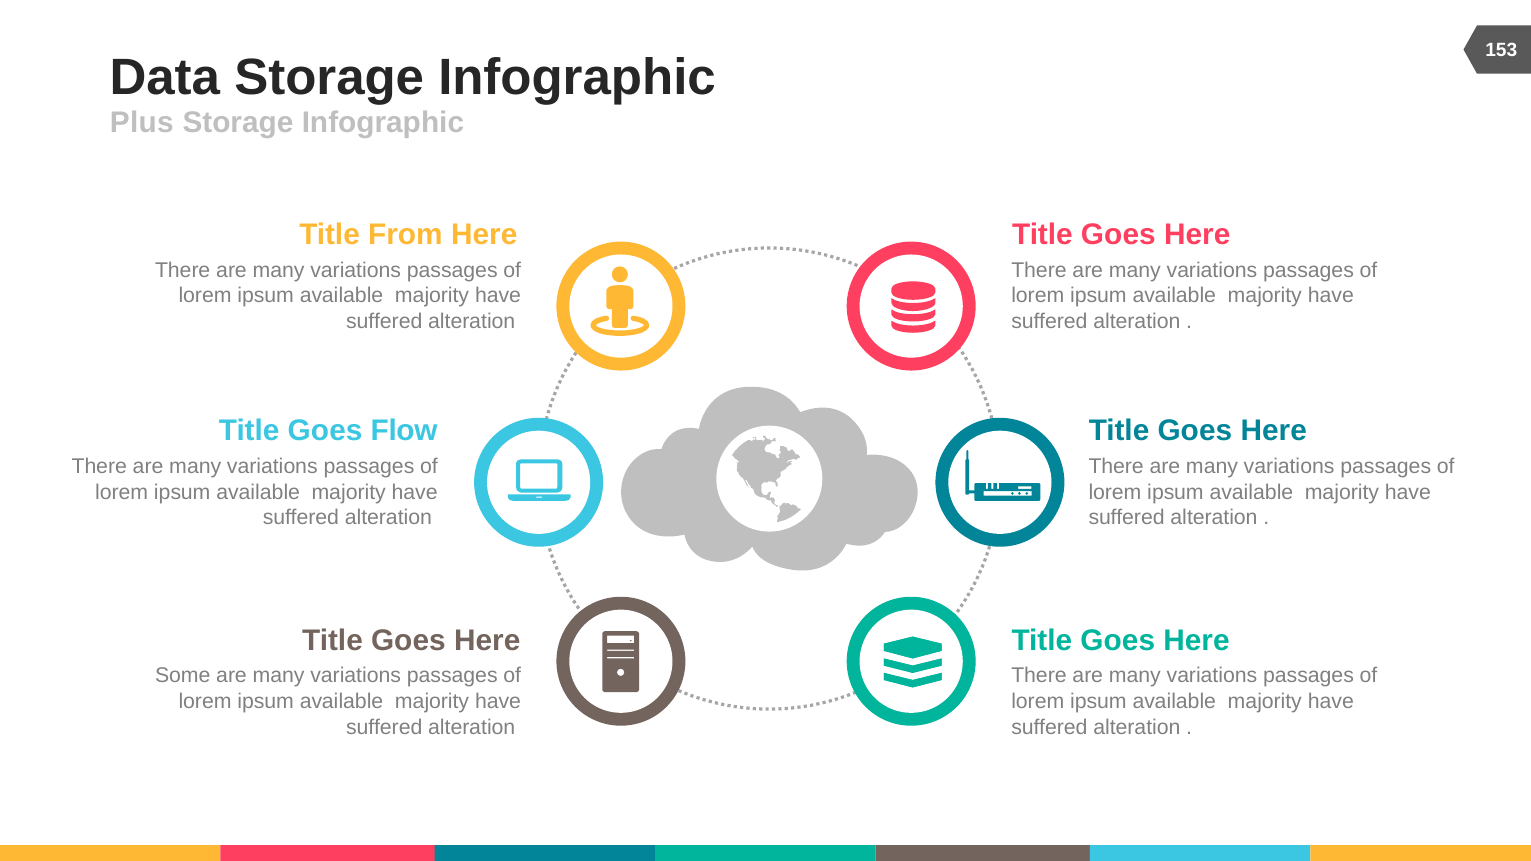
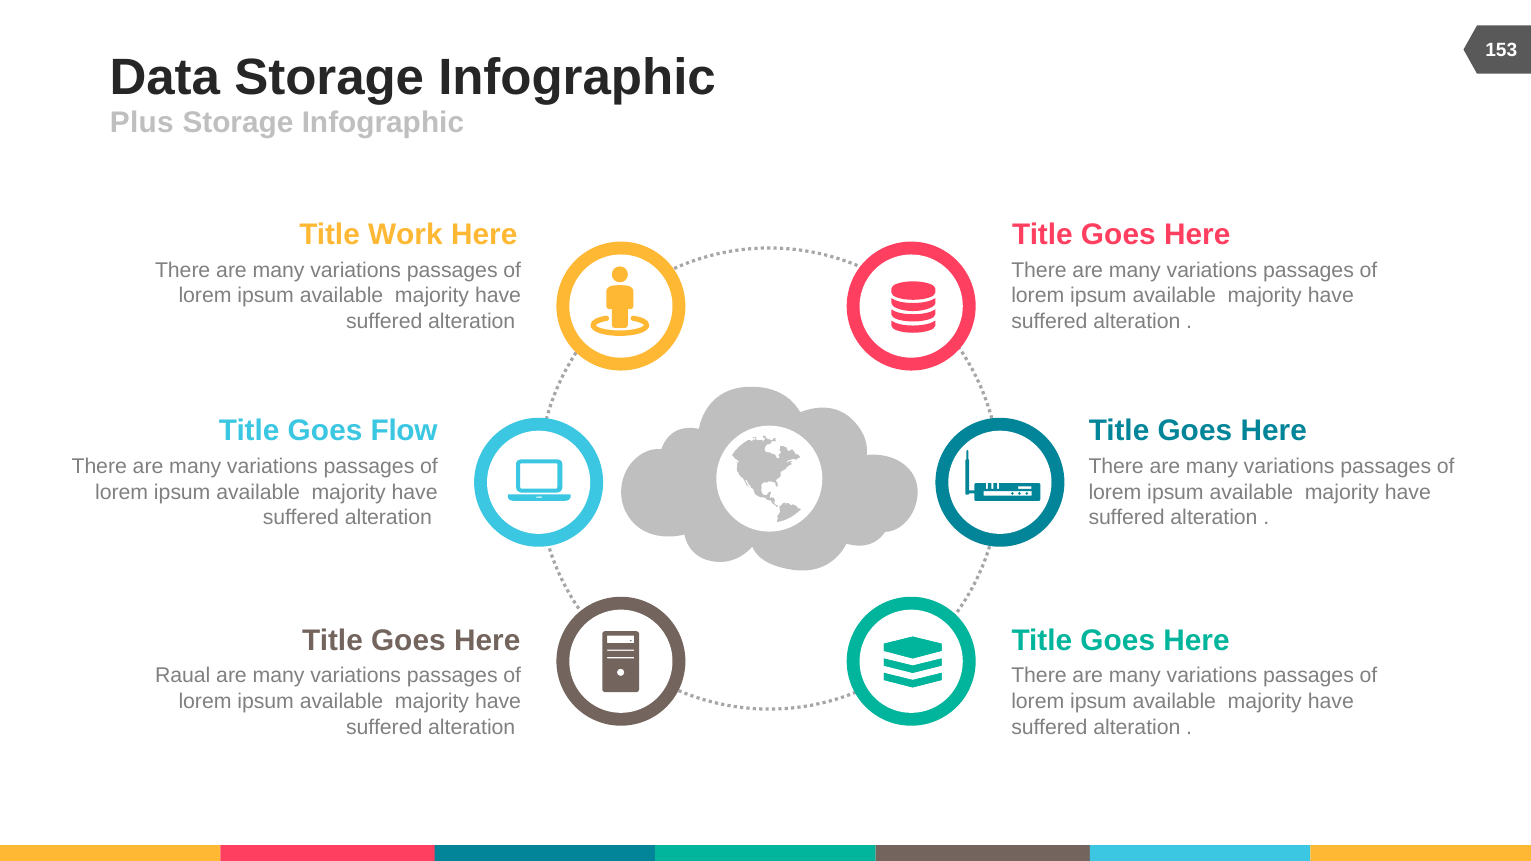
From: From -> Work
Some: Some -> Raual
